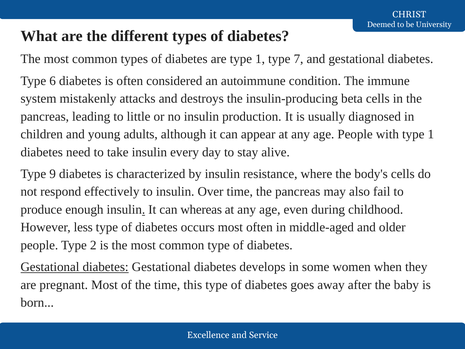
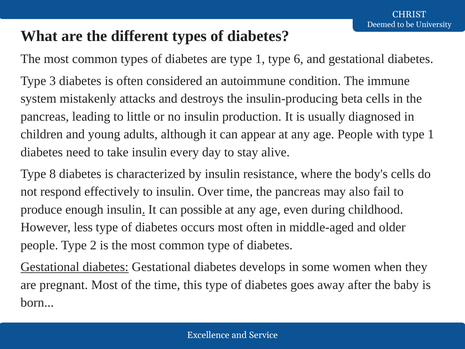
7: 7 -> 6
6: 6 -> 3
9: 9 -> 8
whereas: whereas -> possible
